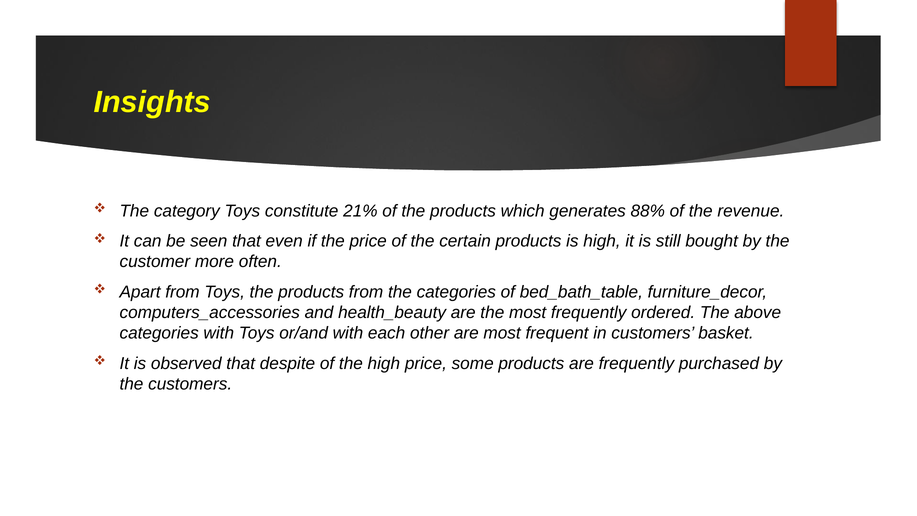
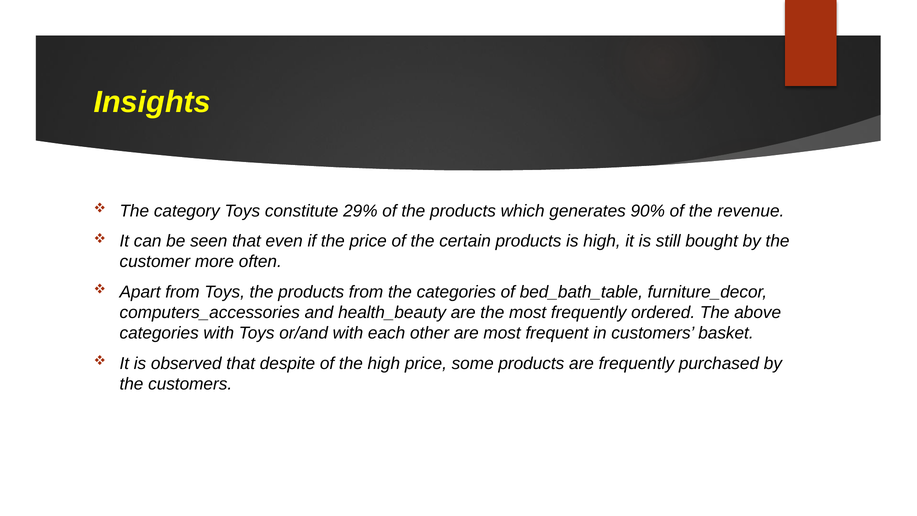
21%: 21% -> 29%
88%: 88% -> 90%
